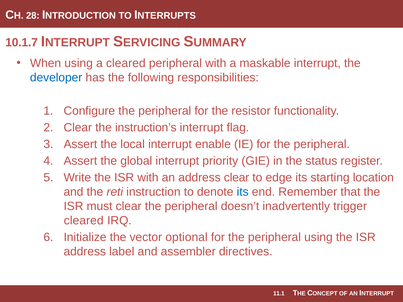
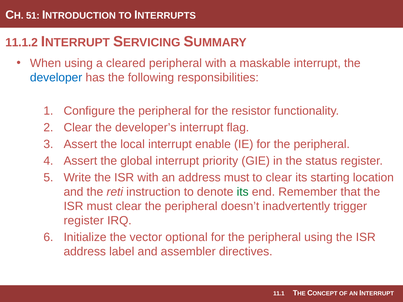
28: 28 -> 51
10.1.7: 10.1.7 -> 11.1.2
instruction’s: instruction’s -> developer’s
address clear: clear -> must
to edge: edge -> clear
its at (243, 192) colour: blue -> green
cleared at (84, 221): cleared -> register
